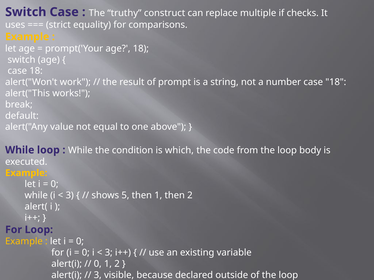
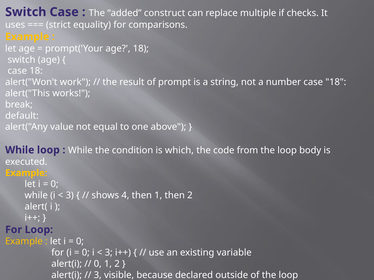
truthy: truthy -> added
5: 5 -> 4
